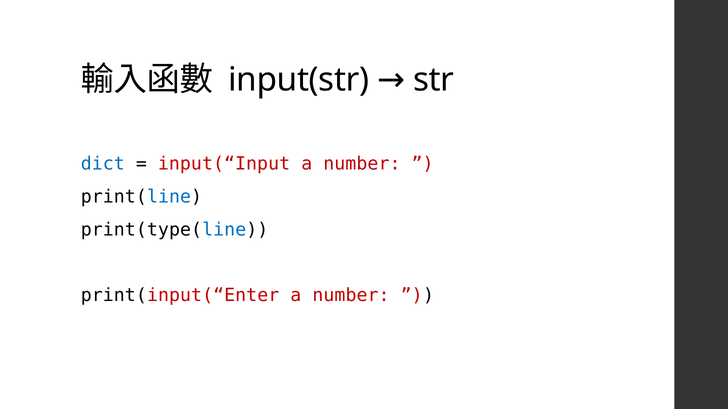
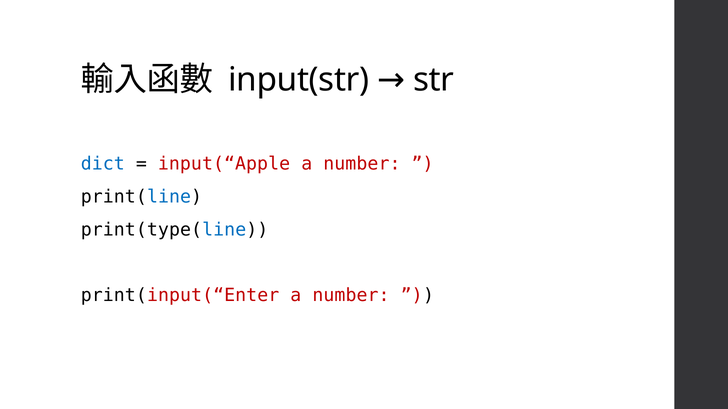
input(“Input: input(“Input -> input(“Apple
